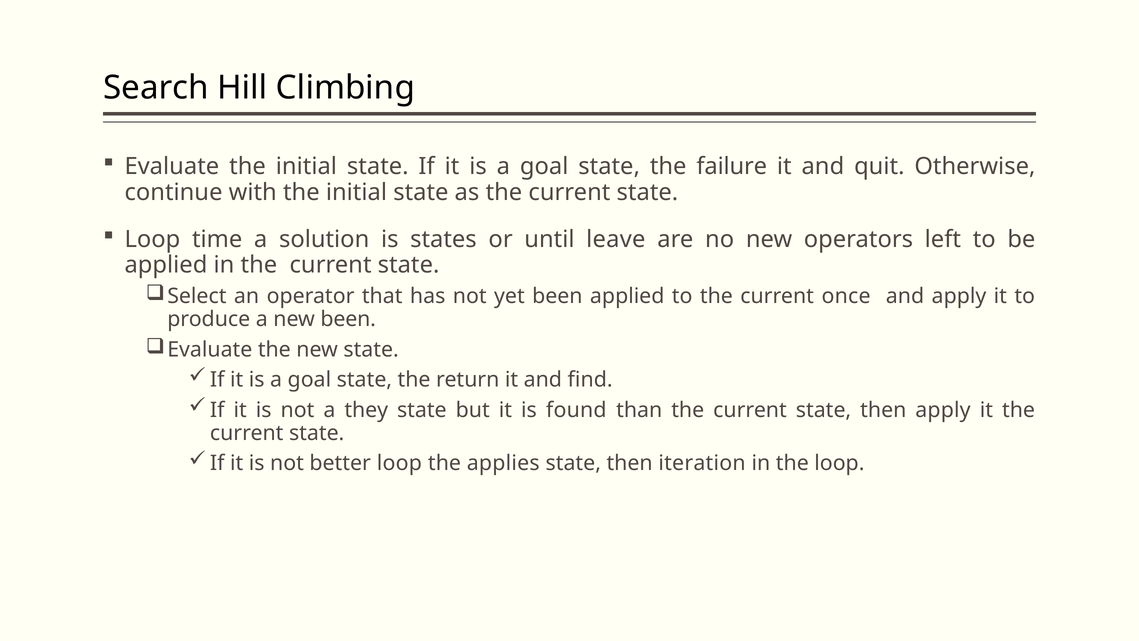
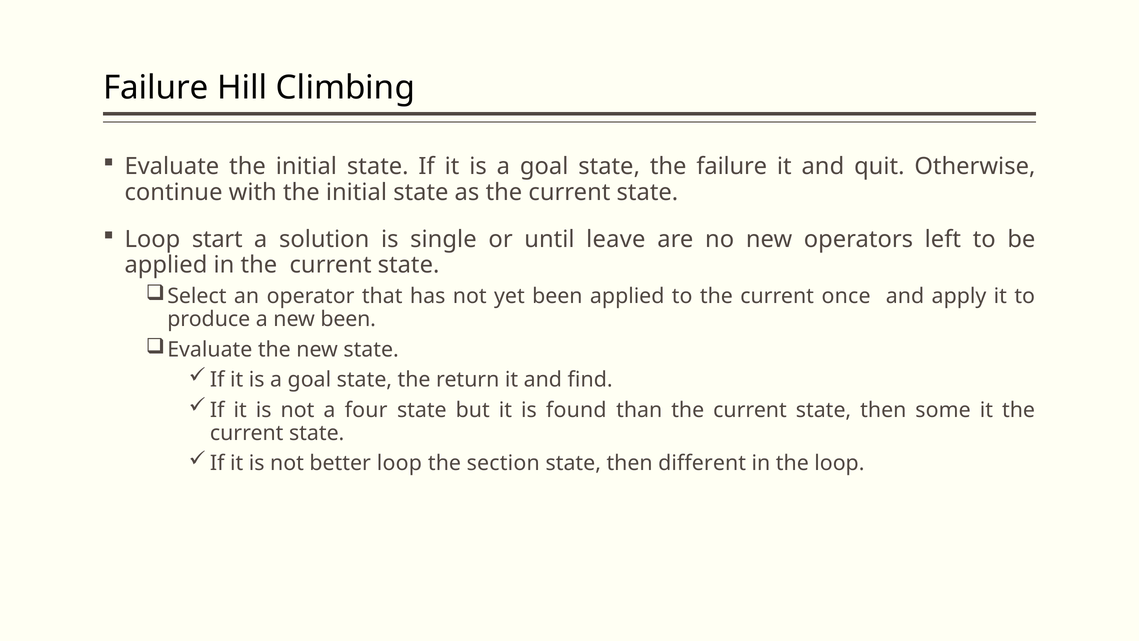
Search at (156, 88): Search -> Failure
time: time -> start
states: states -> single
they: they -> four
then apply: apply -> some
applies: applies -> section
iteration: iteration -> different
